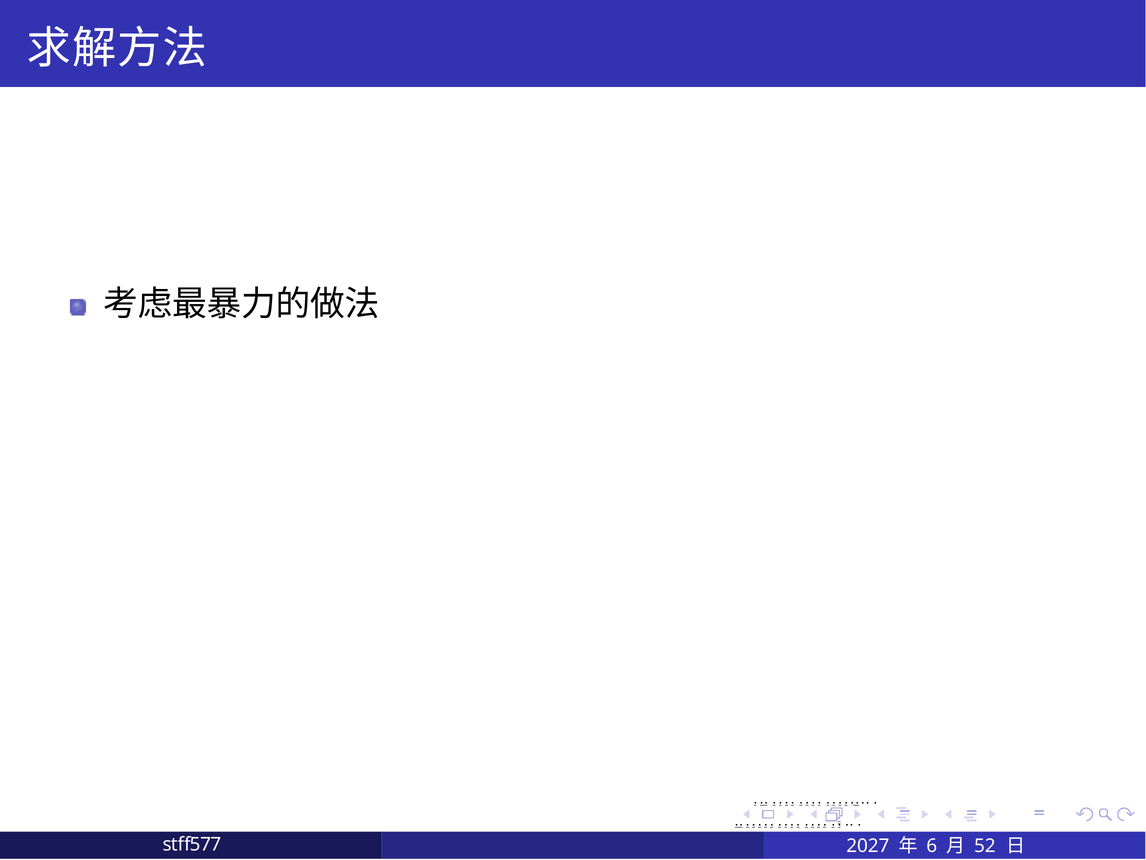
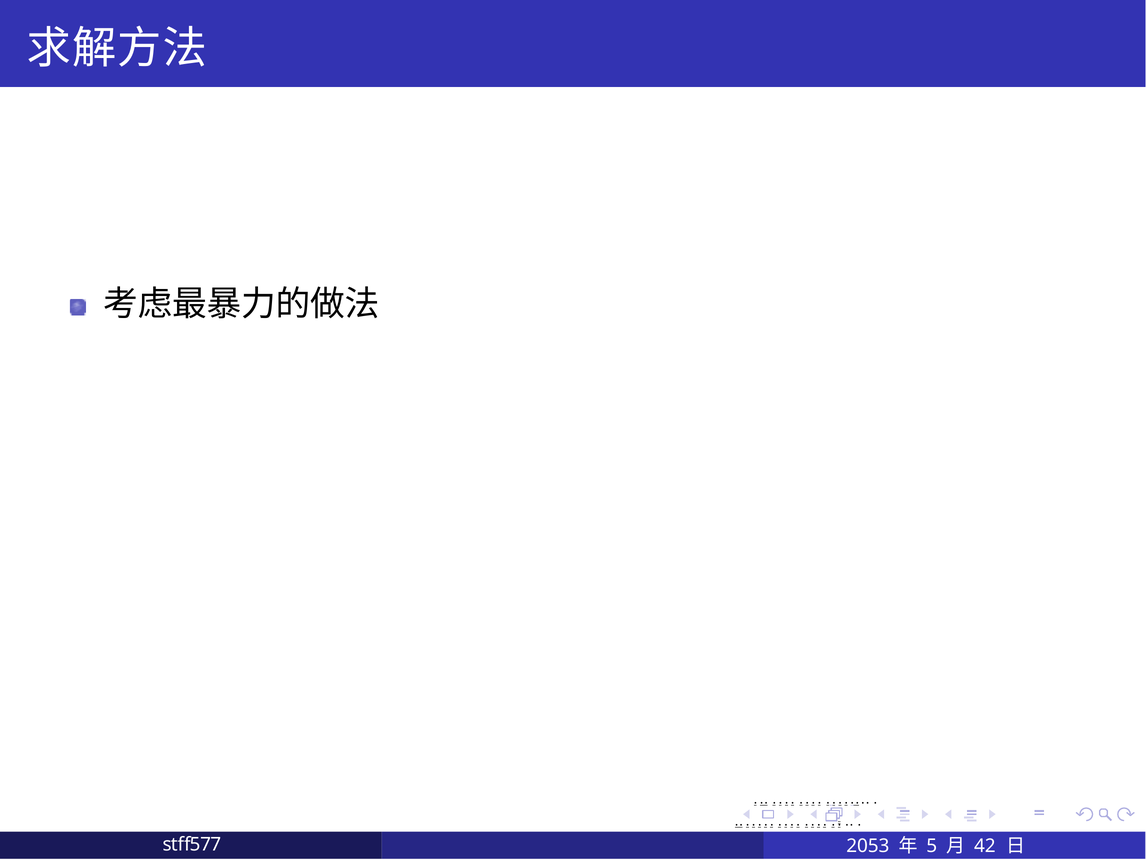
2027: 2027 -> 2053
6: 6 -> 5
52: 52 -> 42
